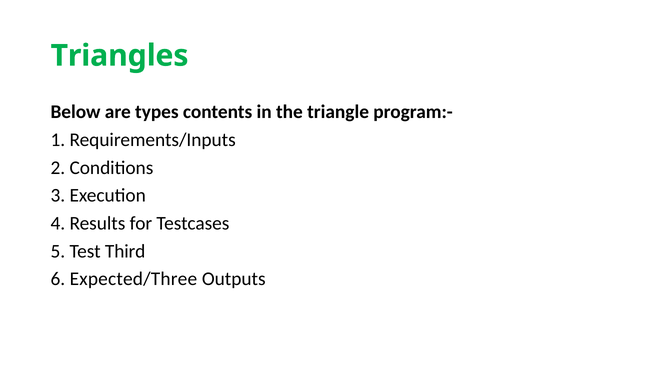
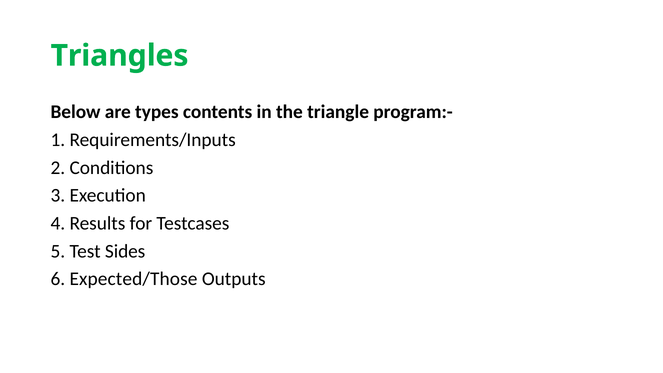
Third: Third -> Sides
Expected/Three: Expected/Three -> Expected/Those
